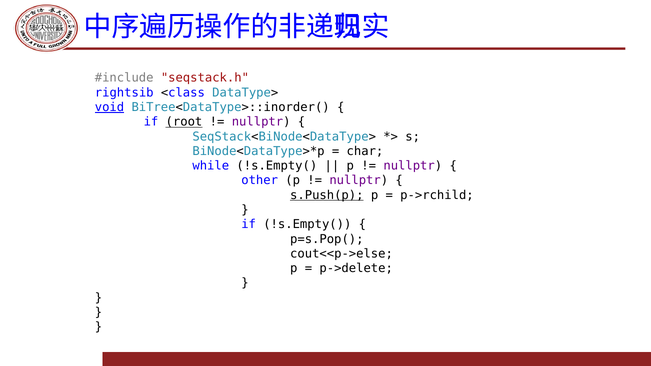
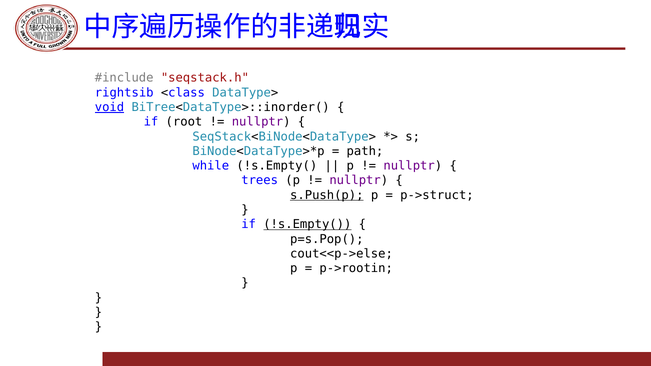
root underline: present -> none
char: char -> path
other: other -> trees
p->rchild: p->rchild -> p->struct
!s.Empty( at (307, 224) underline: none -> present
p->delete: p->delete -> p->rootin
